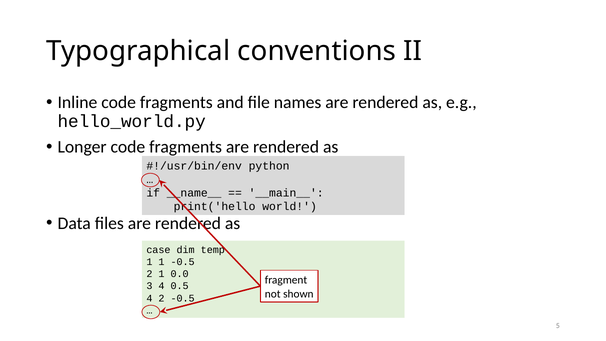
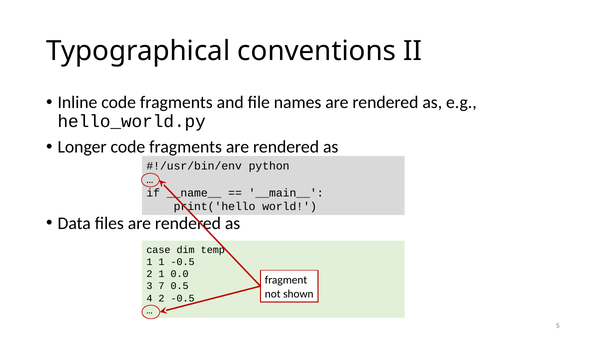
3 4: 4 -> 7
